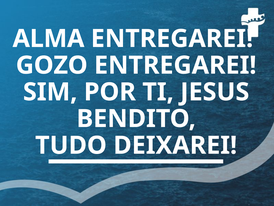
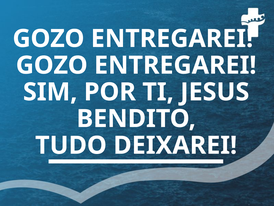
ALMA at (48, 39): ALMA -> GOZO
